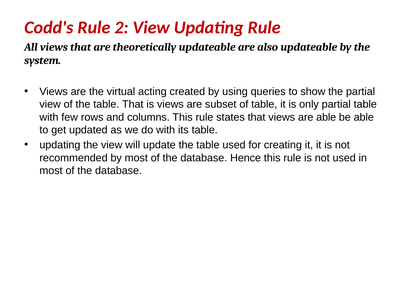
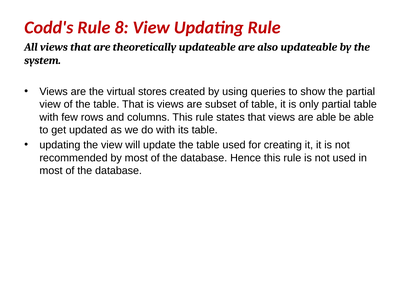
2: 2 -> 8
acting: acting -> stores
